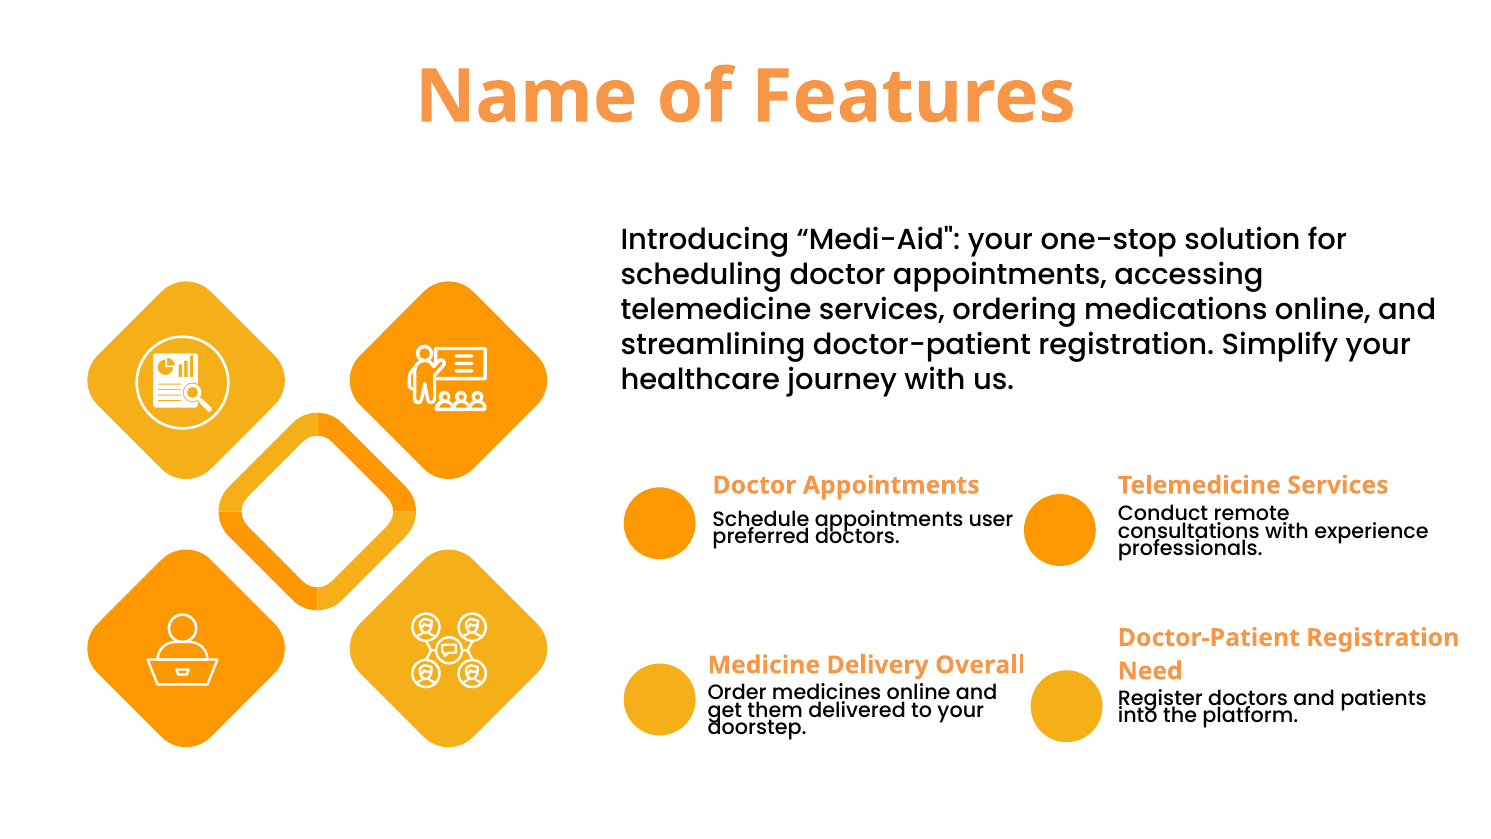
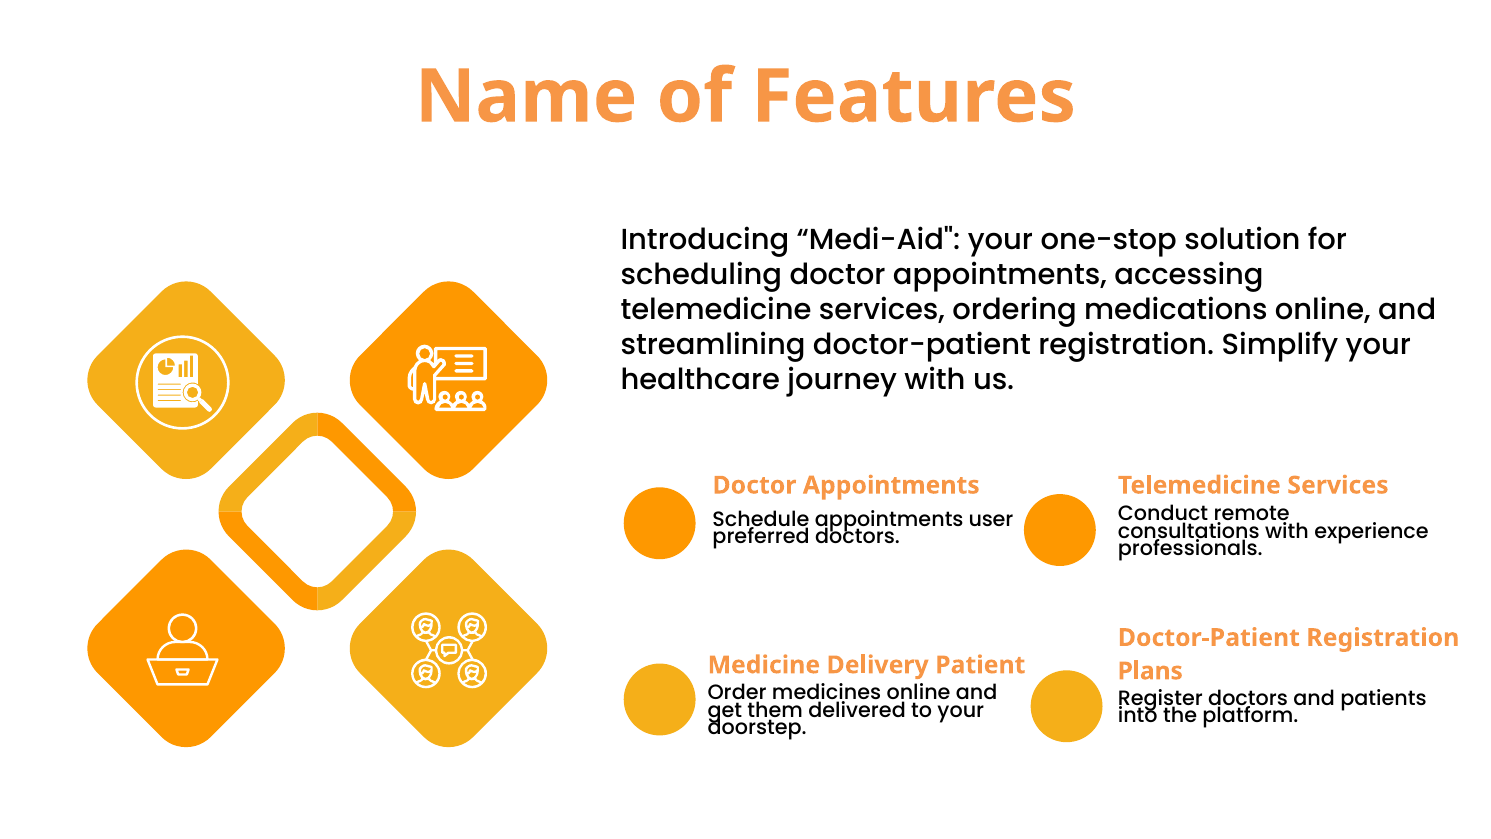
Overall: Overall -> Patient
Need: Need -> Plans
